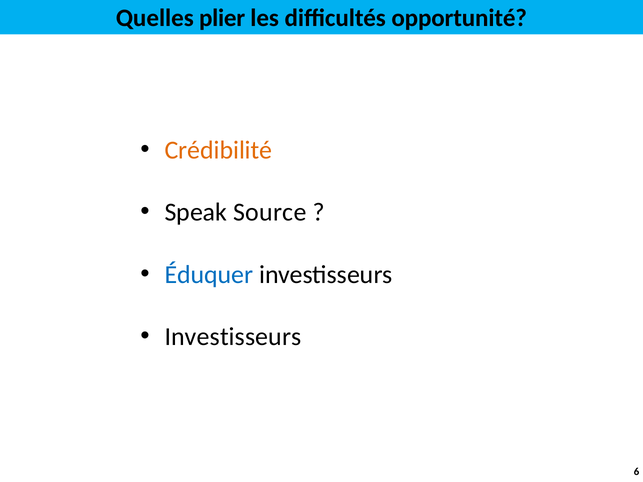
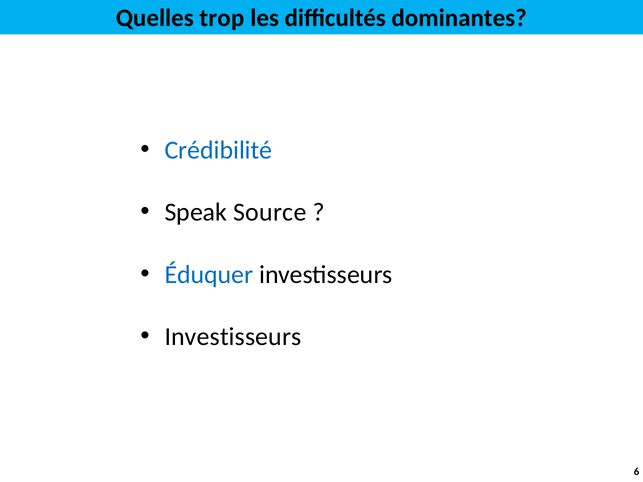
plier: plier -> trop
opportunité: opportunité -> dominantes
Crédibilité colour: orange -> blue
